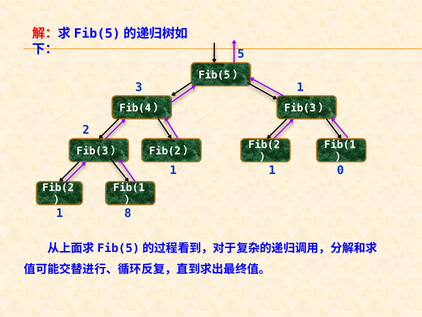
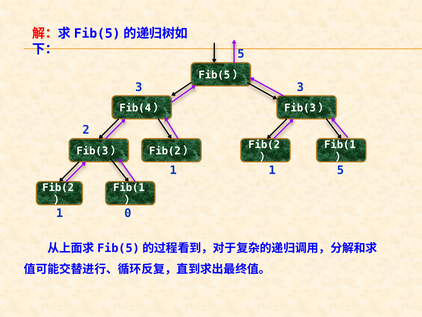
3 1: 1 -> 3
1 0: 0 -> 5
8: 8 -> 0
